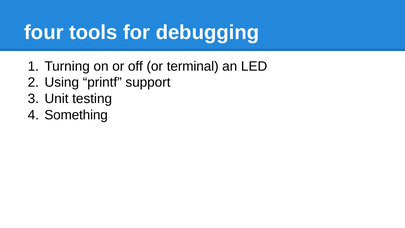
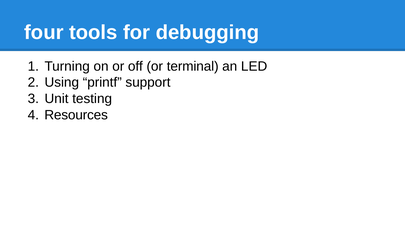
Something: Something -> Resources
